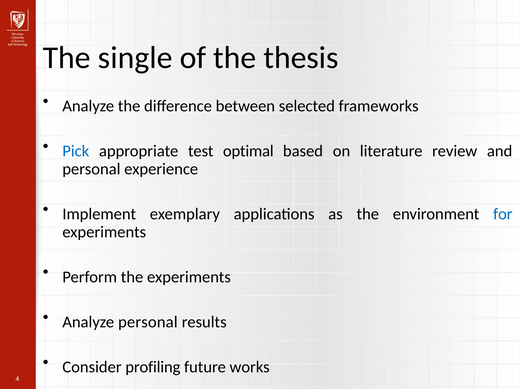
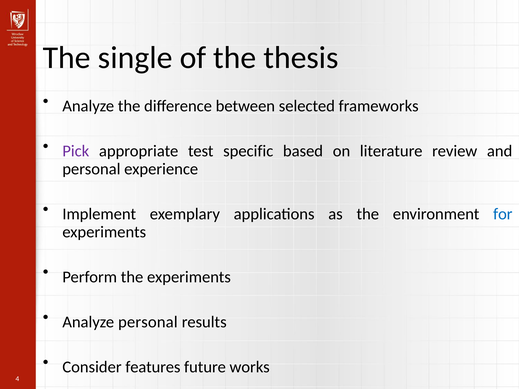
Pick colour: blue -> purple
optimal: optimal -> specific
profiling: profiling -> features
